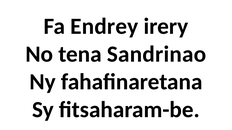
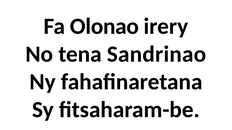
Endrey: Endrey -> Olonao
